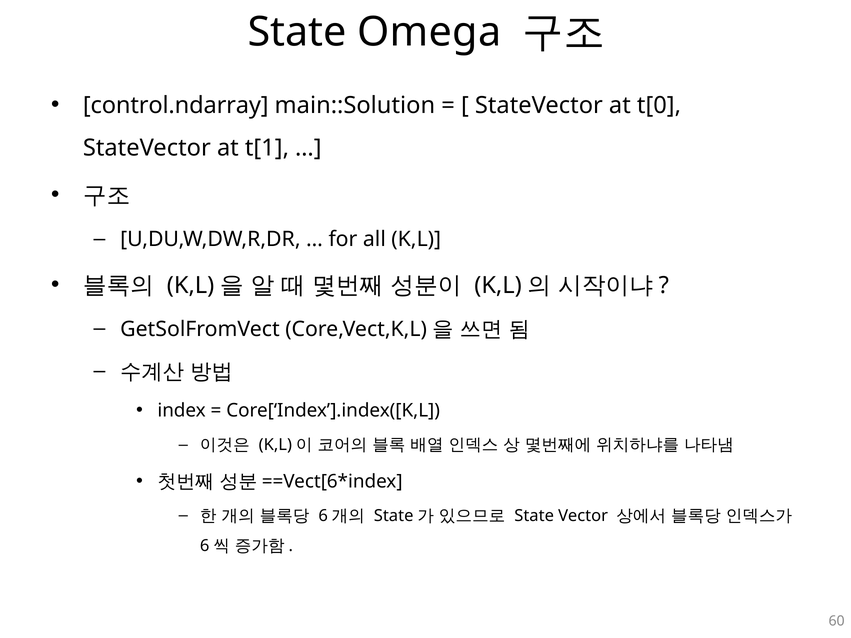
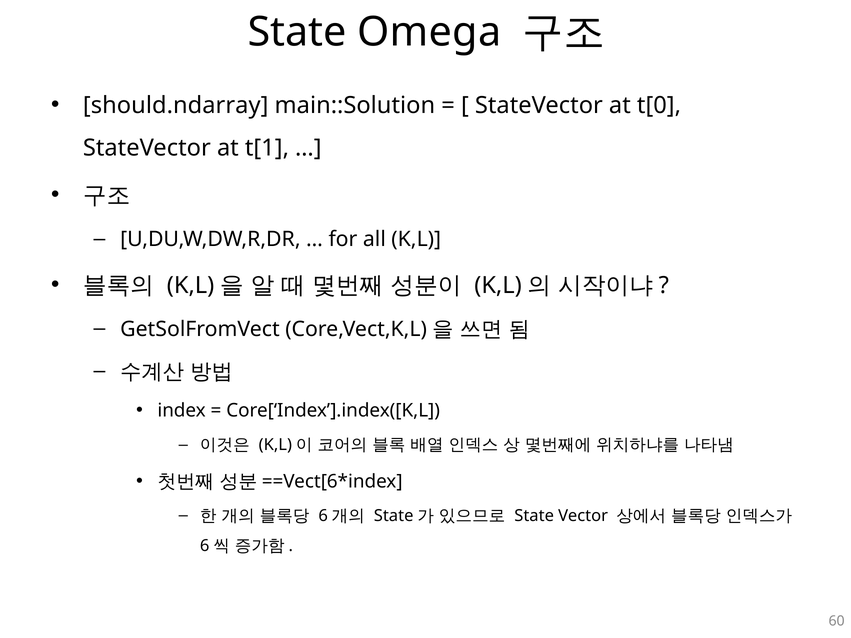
control.ndarray: control.ndarray -> should.ndarray
